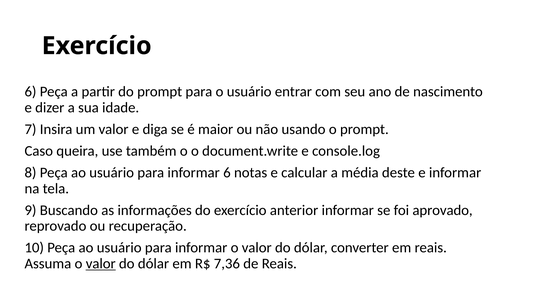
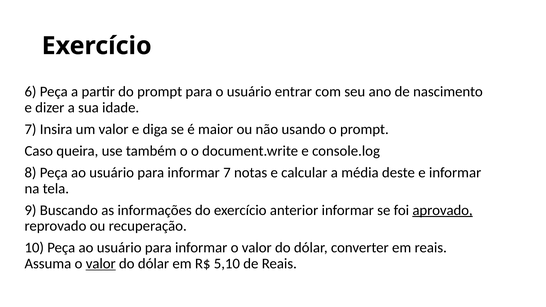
informar 6: 6 -> 7
aprovado underline: none -> present
7,36: 7,36 -> 5,10
